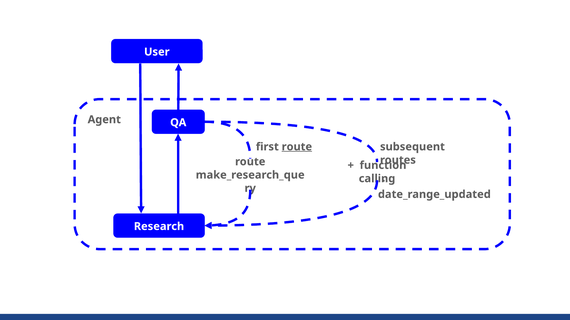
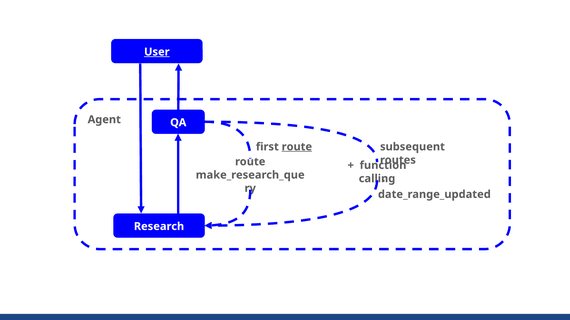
User underline: none -> present
